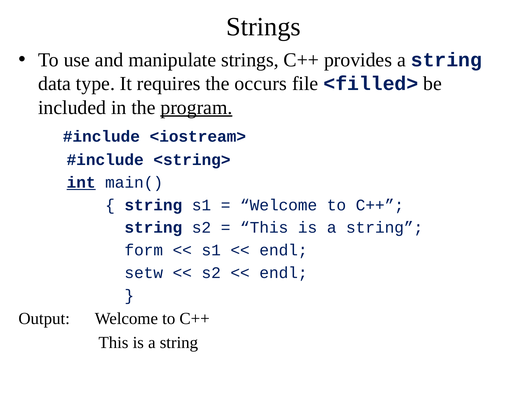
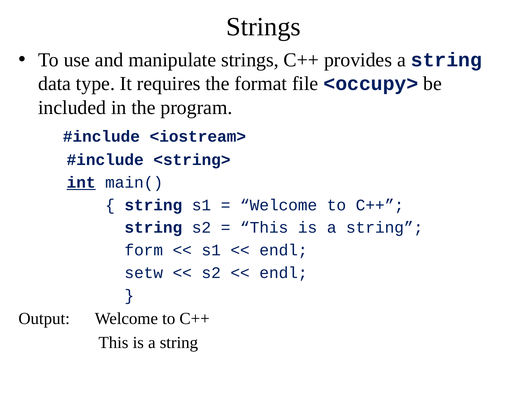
occurs: occurs -> format
<filled>: <filled> -> <occupy>
program underline: present -> none
